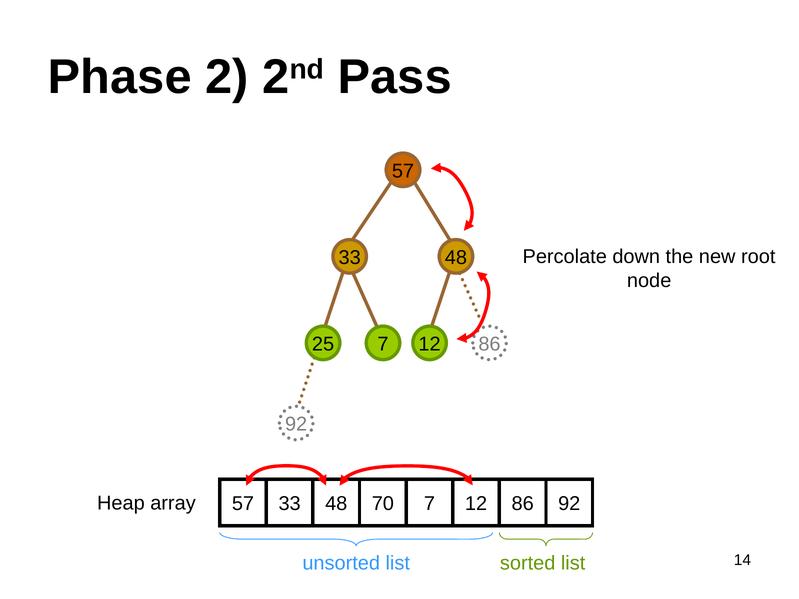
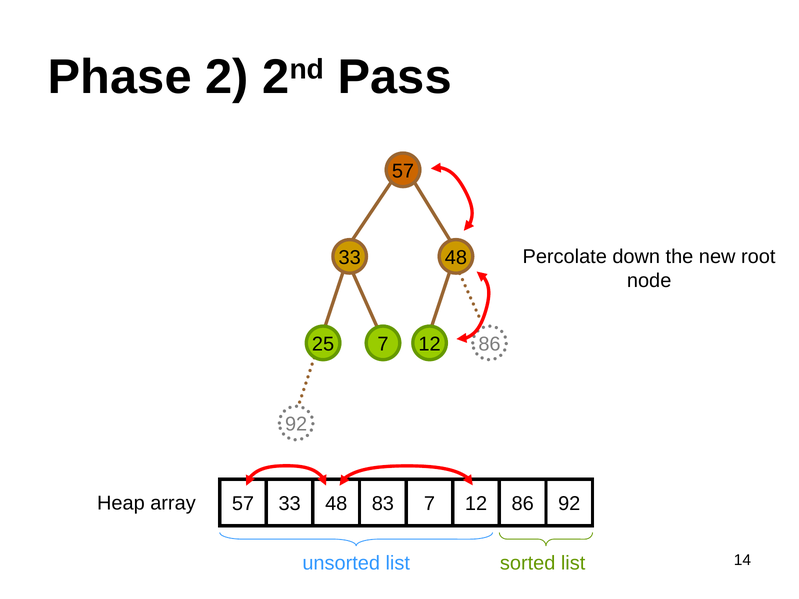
70: 70 -> 83
